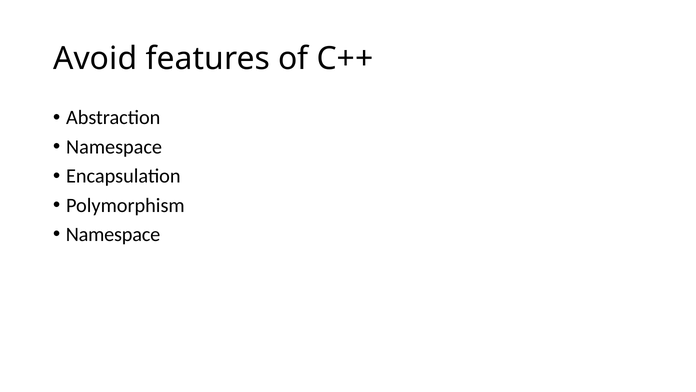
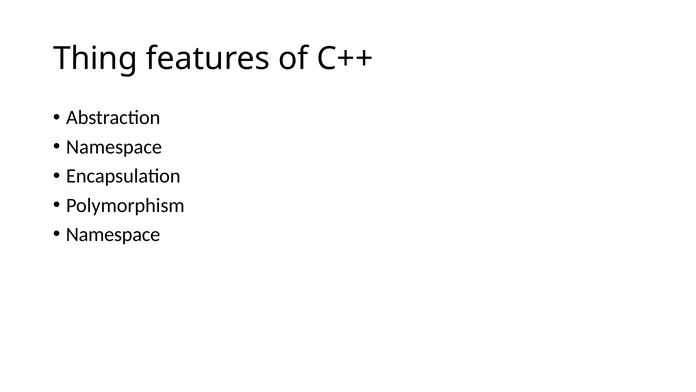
Avoid: Avoid -> Thing
